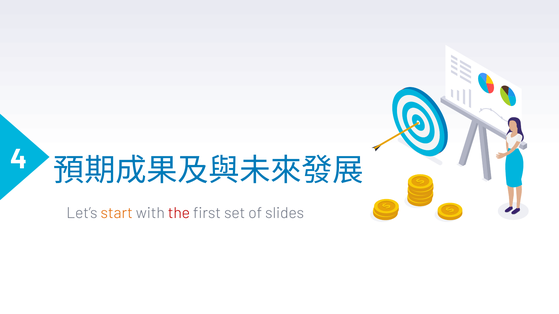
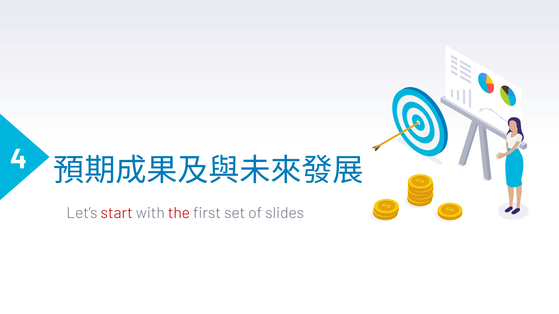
start colour: orange -> red
